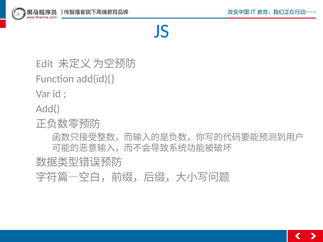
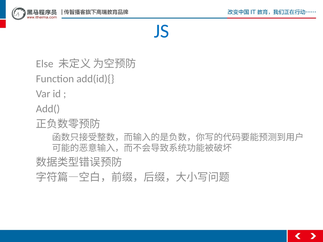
Edit: Edit -> Else
